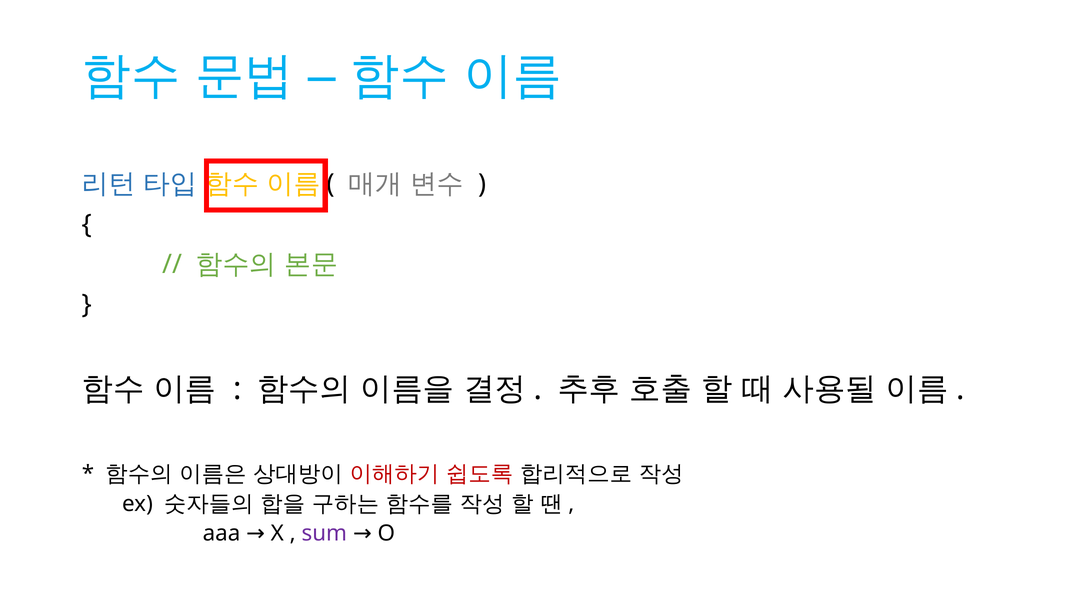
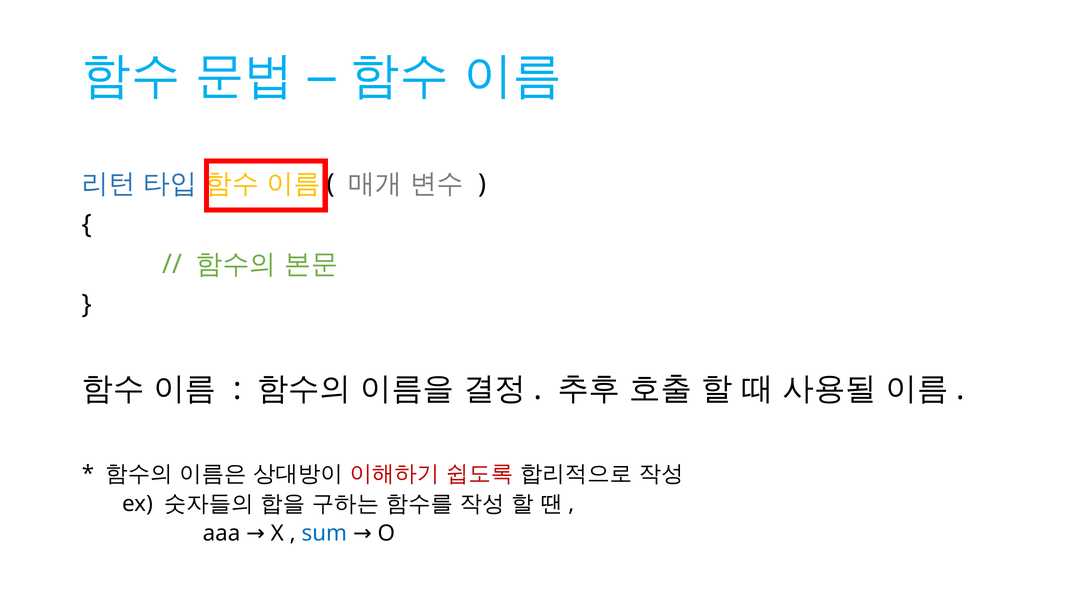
sum colour: purple -> blue
